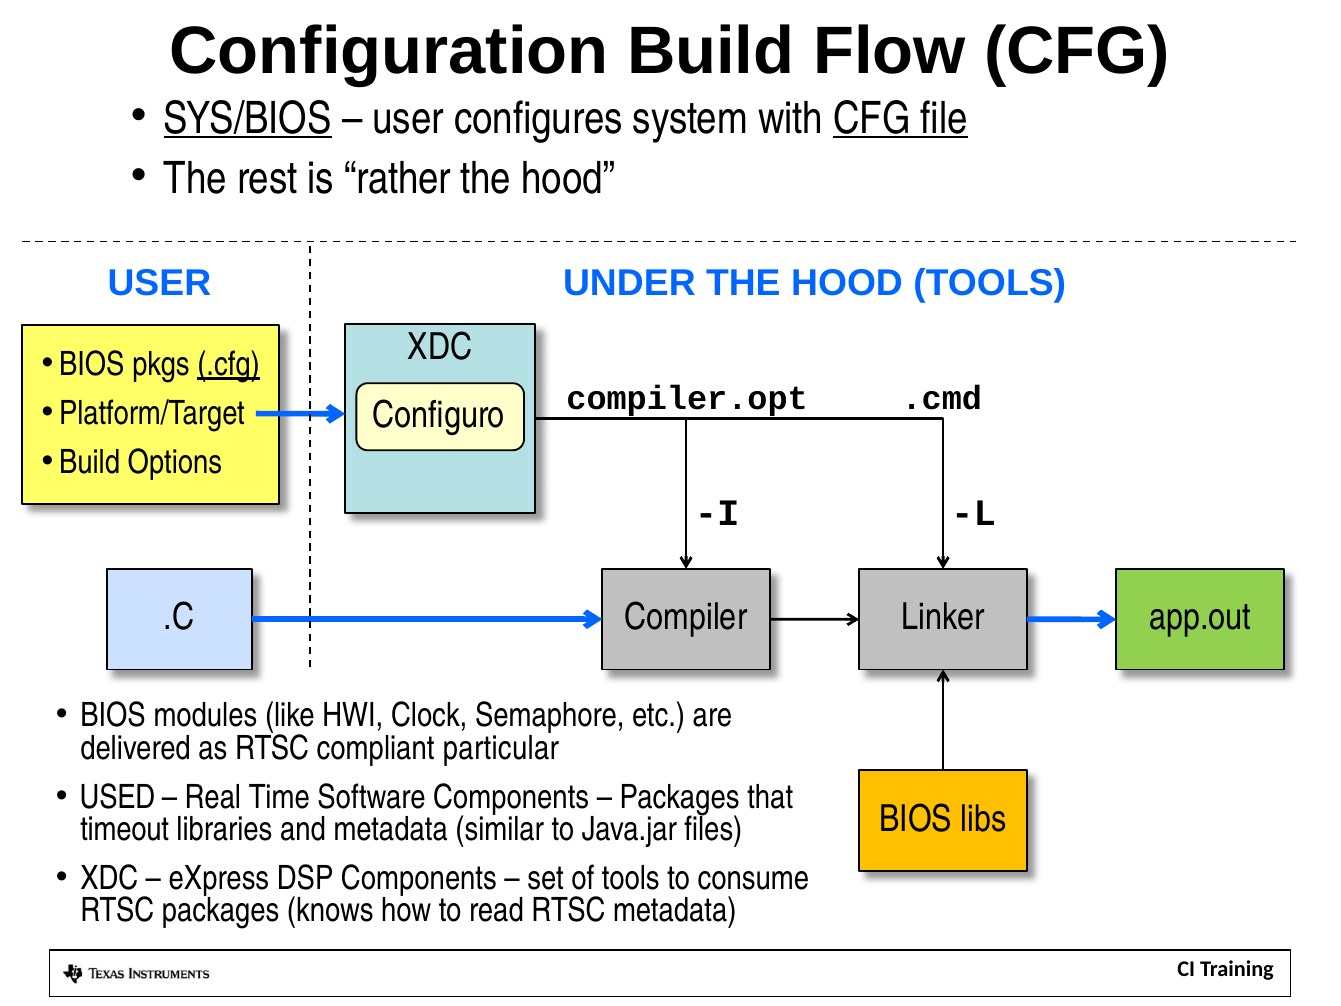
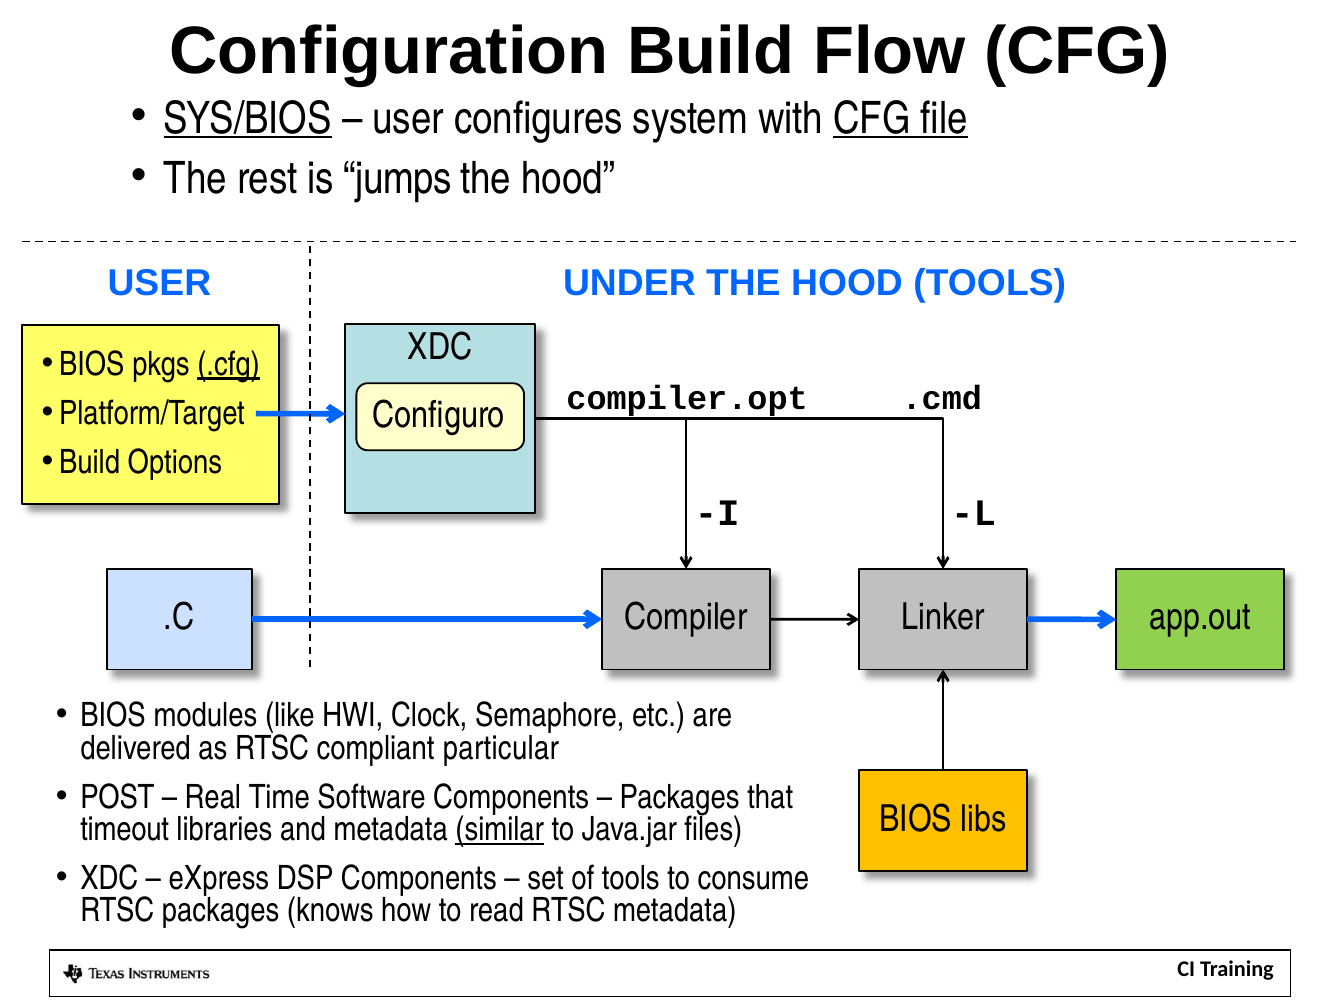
rather: rather -> jumps
USED: USED -> POST
similar underline: none -> present
